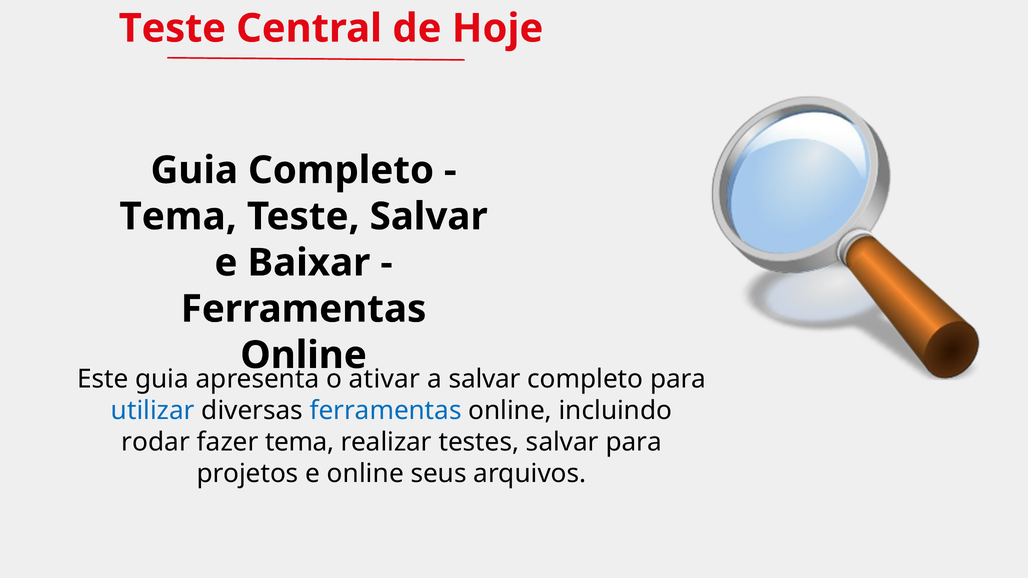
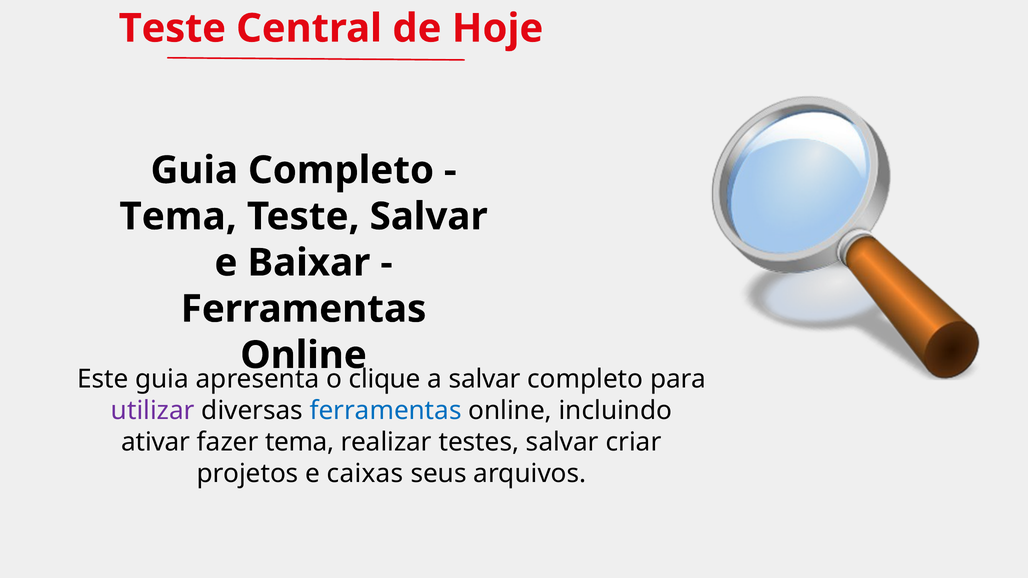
ativar: ativar -> clique
utilizar colour: blue -> purple
rodar: rodar -> ativar
salvar para: para -> criar
e online: online -> caixas
